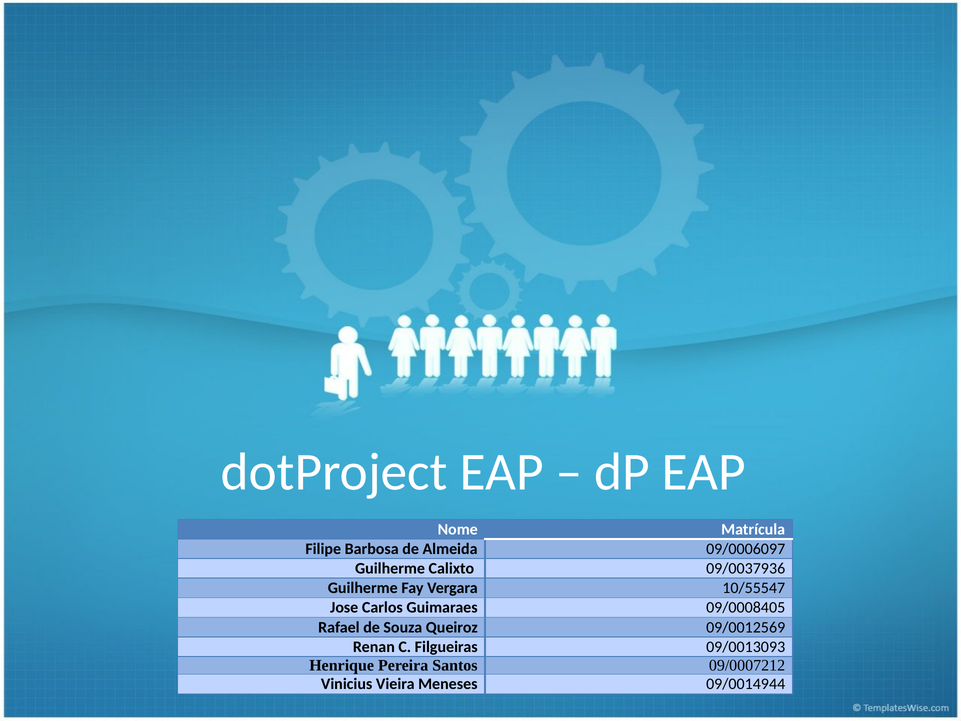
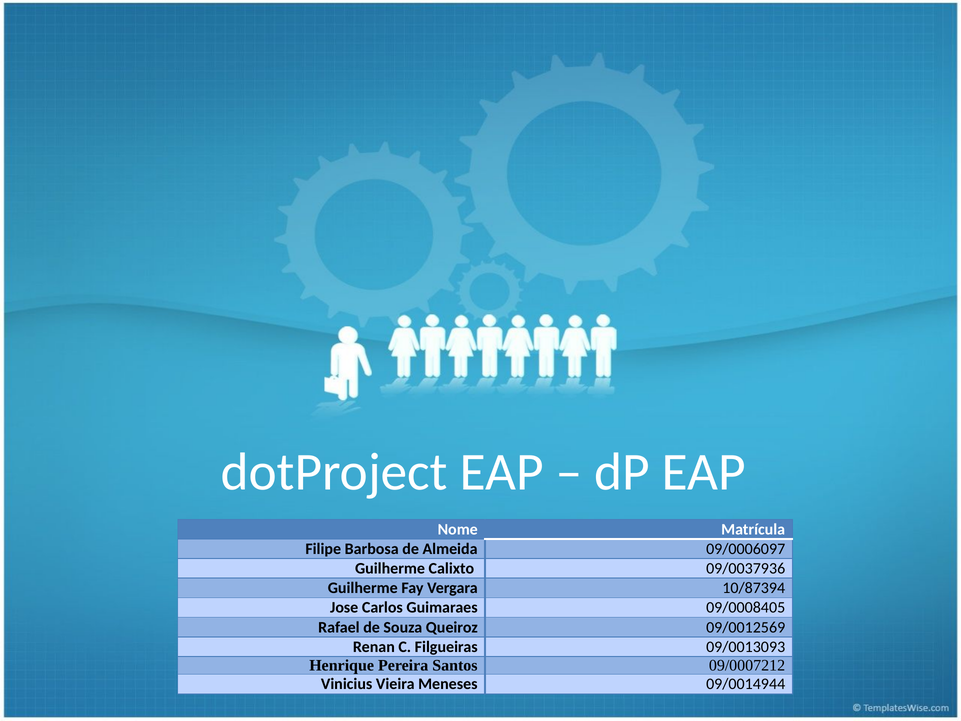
10/55547: 10/55547 -> 10/87394
